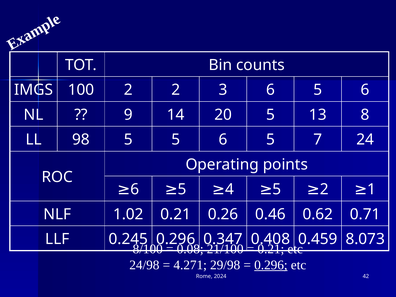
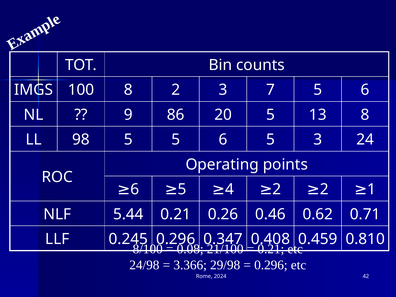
100 2: 2 -> 8
3 6: 6 -> 7
14: 14 -> 86
5 7: 7 -> 3
5 at (277, 189): 5 -> 2
1.02: 1.02 -> 5.44
8.073: 8.073 -> 0.810
4.271: 4.271 -> 3.366
0.296 at (271, 265) underline: present -> none
